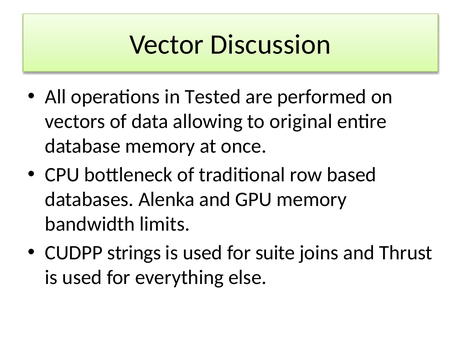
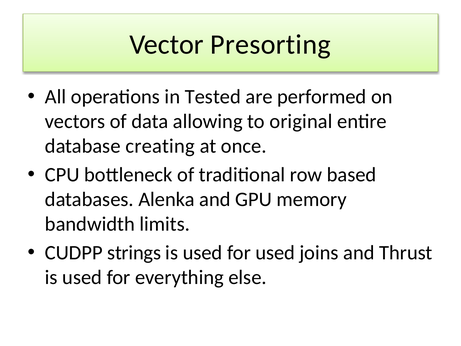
Discussion: Discussion -> Presorting
database memory: memory -> creating
for suite: suite -> used
